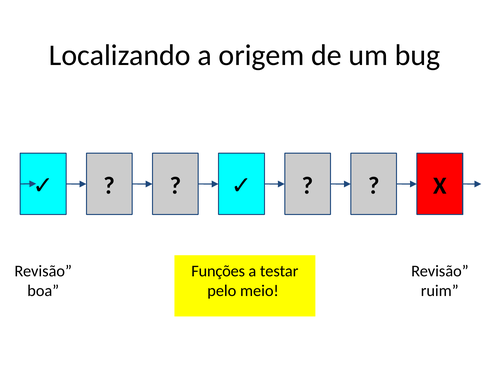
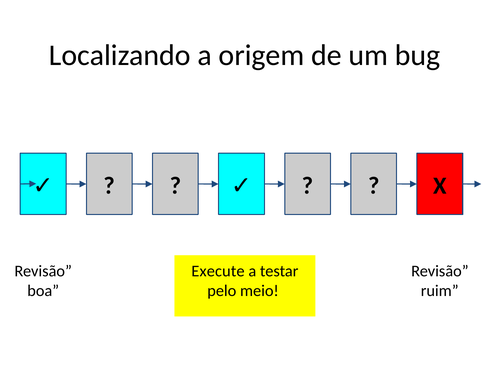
Funções: Funções -> Execute
